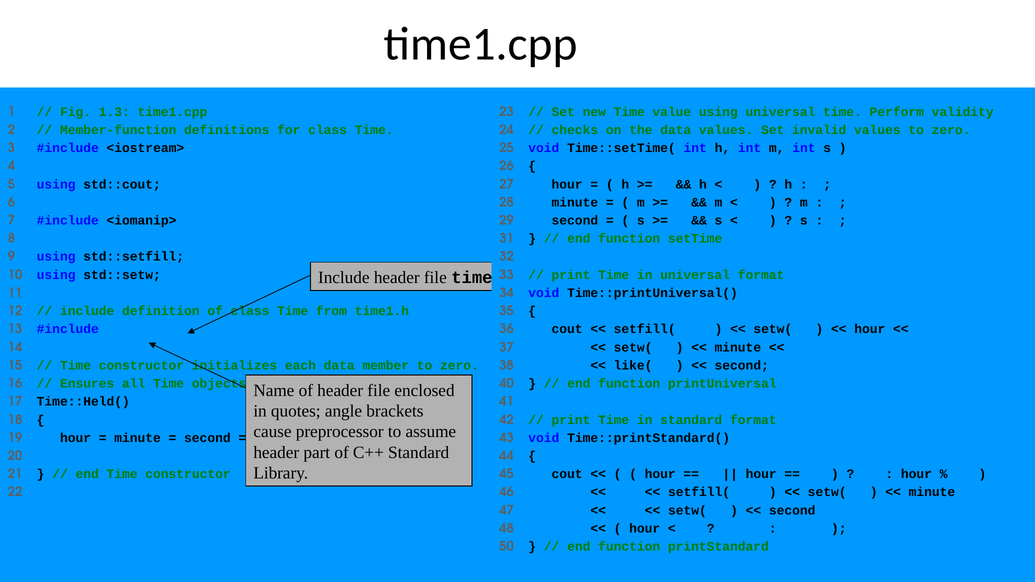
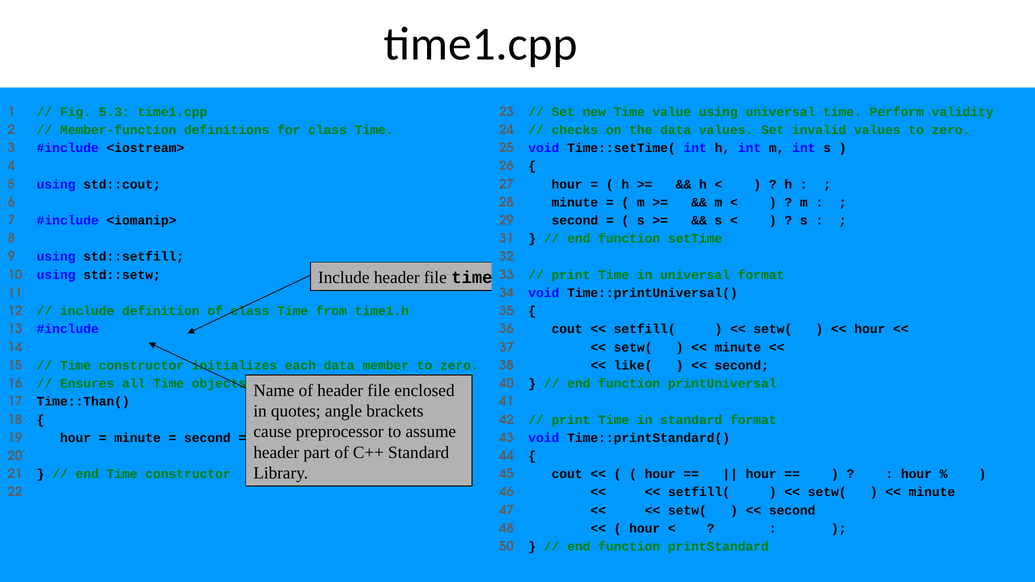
1.3: 1.3 -> 5.3
Time::Held(: Time::Held( -> Time::Than(
